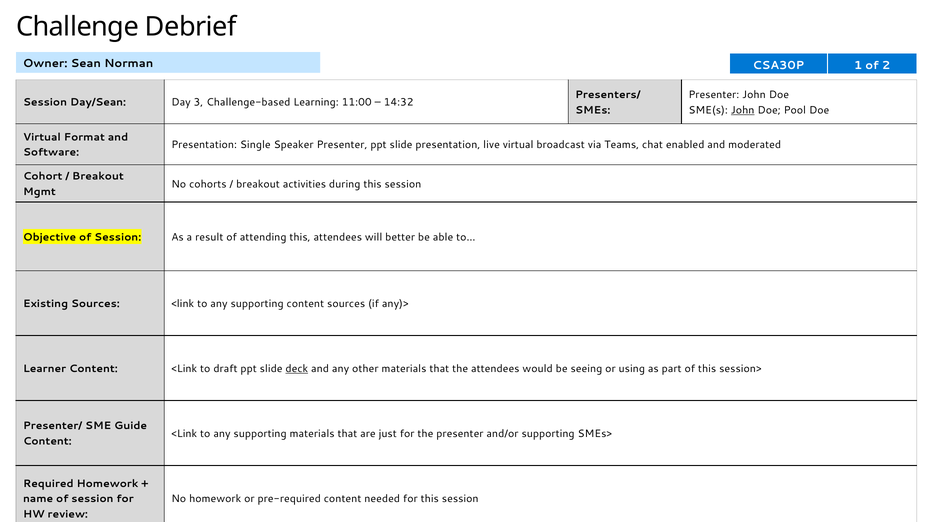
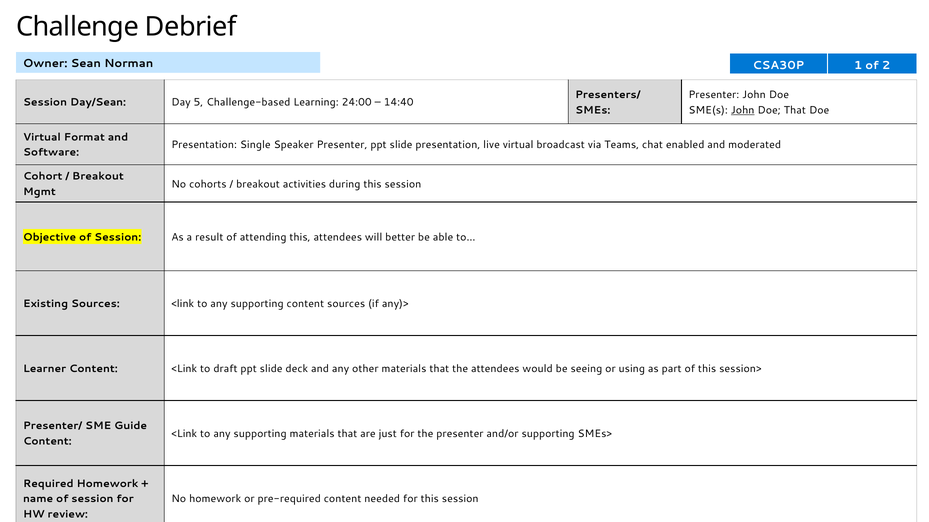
3: 3 -> 5
11:00: 11:00 -> 24:00
14:32: 14:32 -> 14:40
Doe Pool: Pool -> That
deck underline: present -> none
